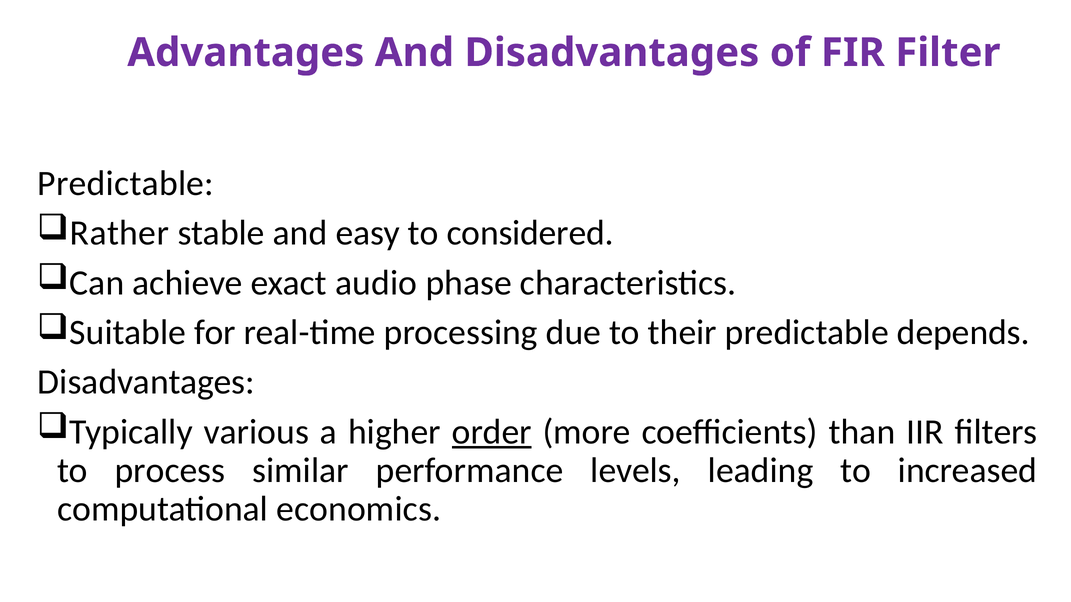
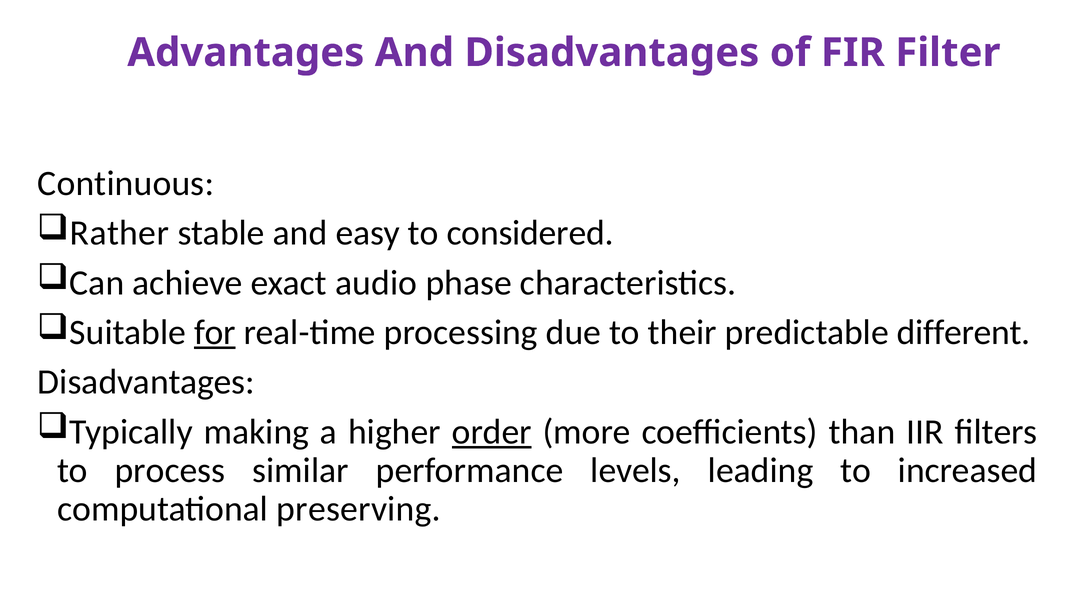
Predictable at (126, 183): Predictable -> Continuous
for underline: none -> present
depends: depends -> different
various: various -> making
economics: economics -> preserving
